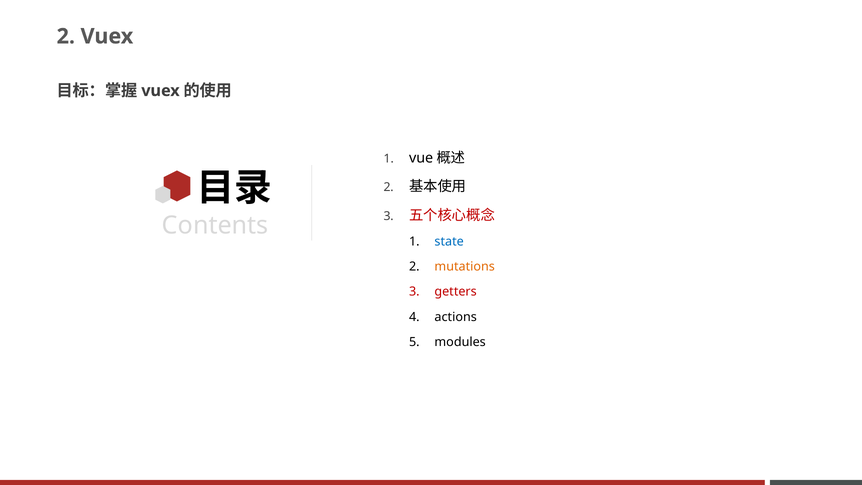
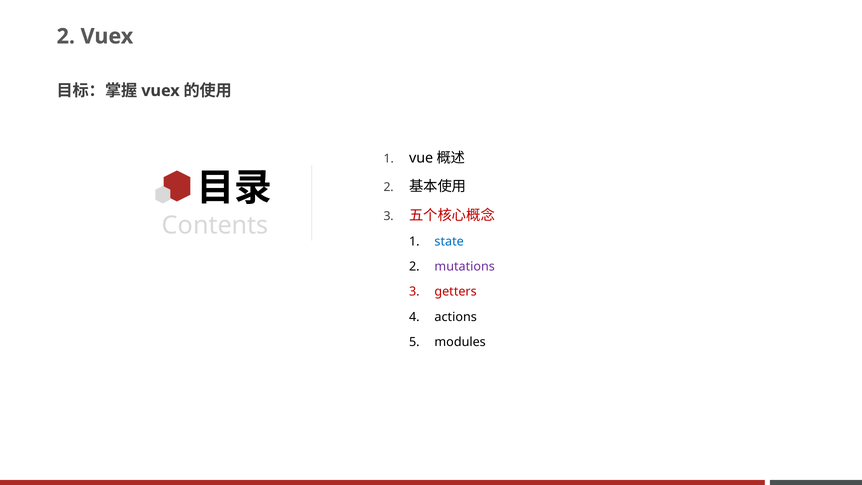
mutations colour: orange -> purple
